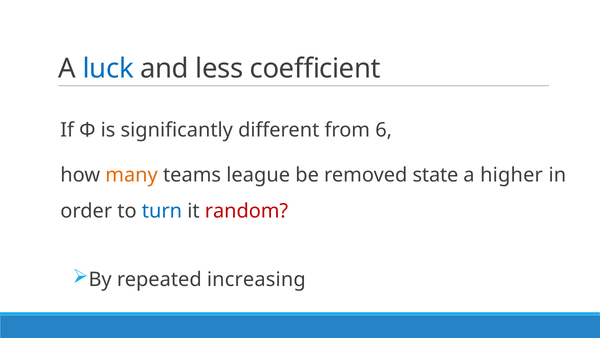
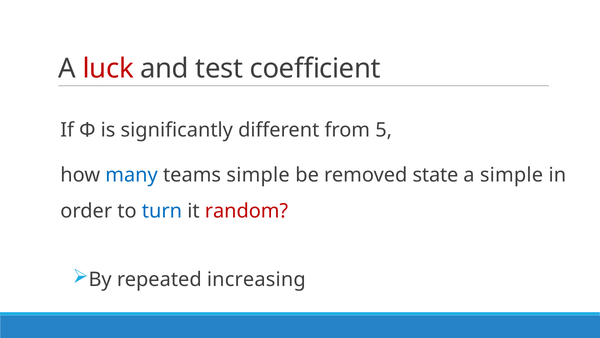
luck colour: blue -> red
less: less -> test
6: 6 -> 5
many colour: orange -> blue
teams league: league -> simple
a higher: higher -> simple
